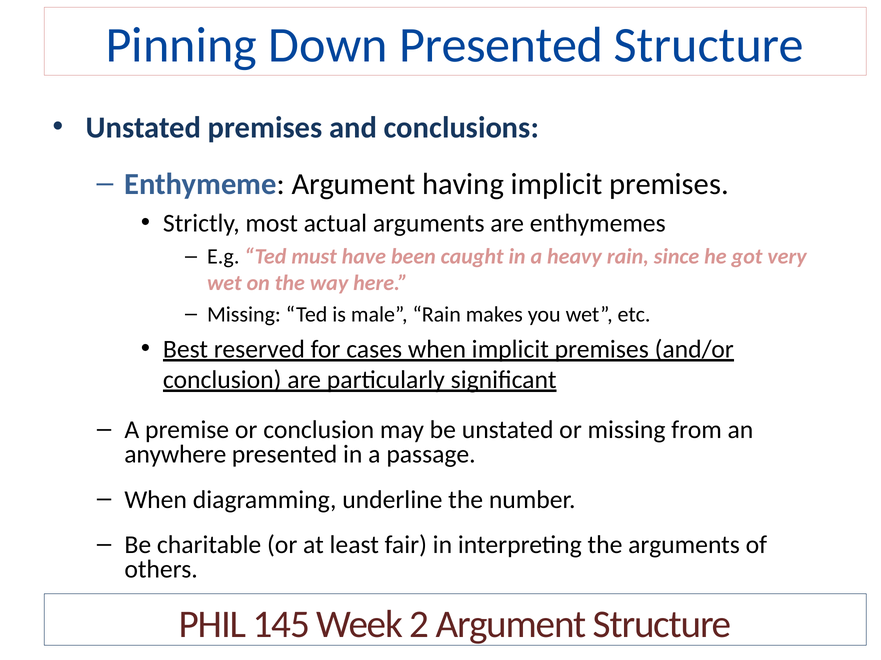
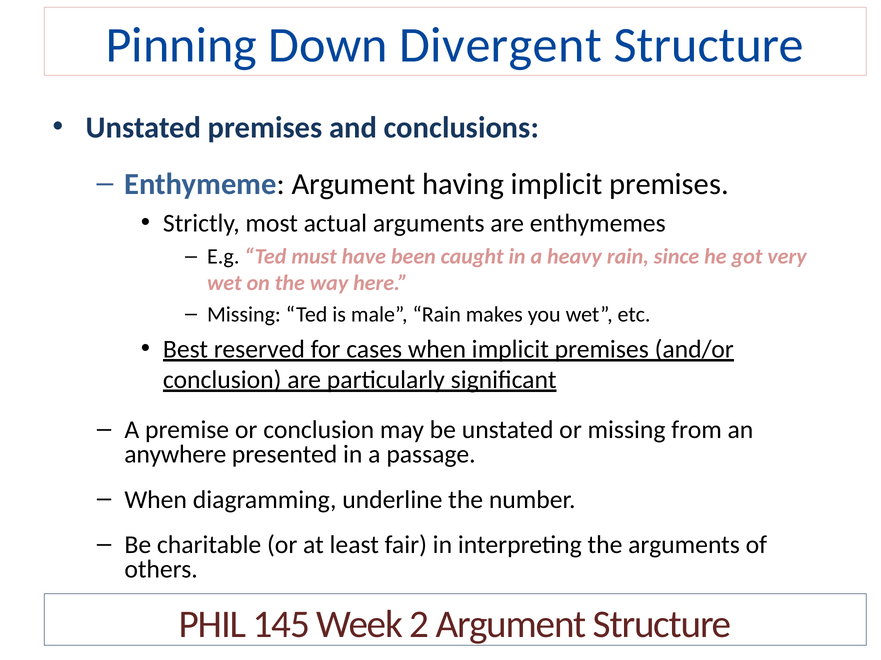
Down Presented: Presented -> Divergent
